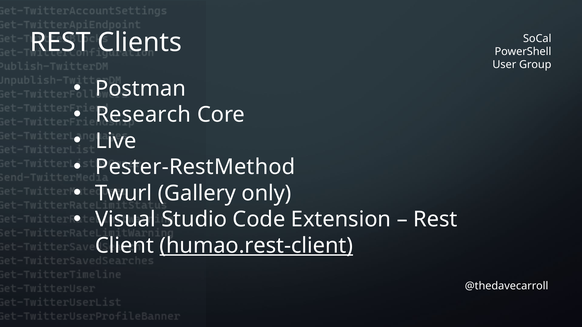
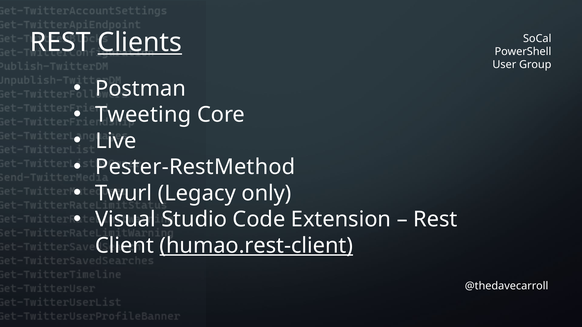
Clients underline: none -> present
Research: Research -> Tweeting
Gallery: Gallery -> Legacy
